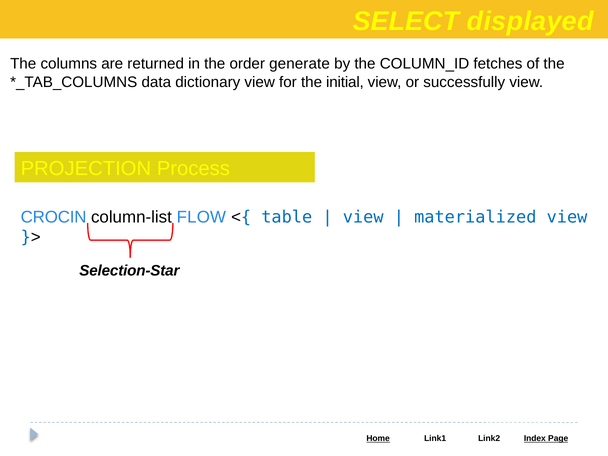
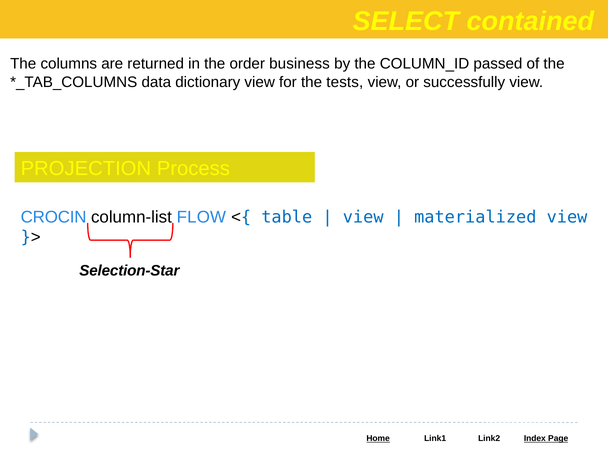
displayed: displayed -> contained
generate: generate -> business
fetches: fetches -> passed
initial: initial -> tests
